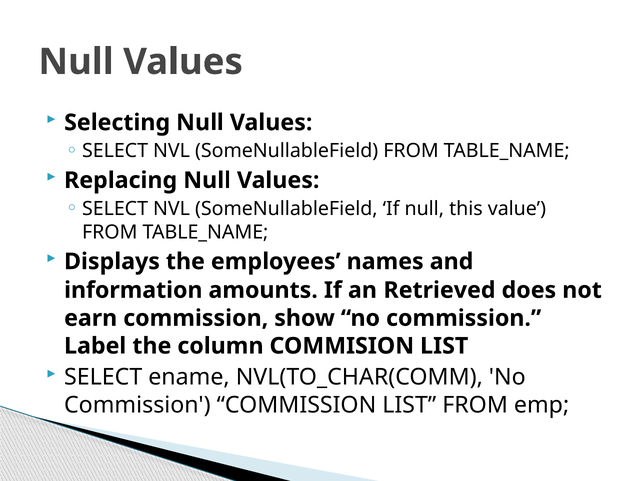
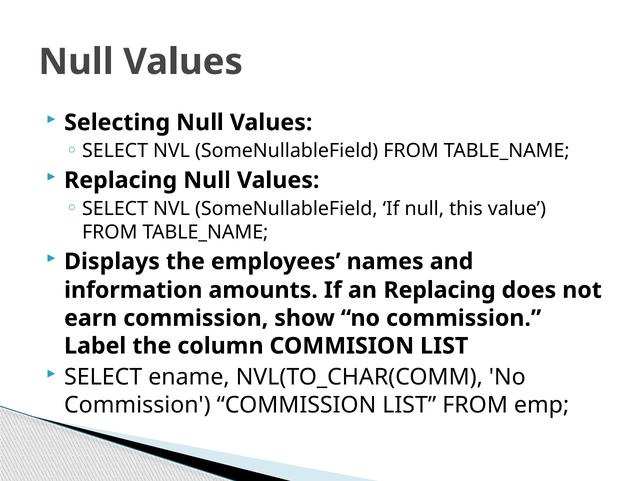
an Retrieved: Retrieved -> Replacing
